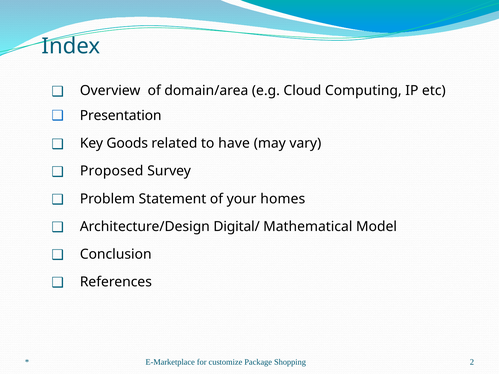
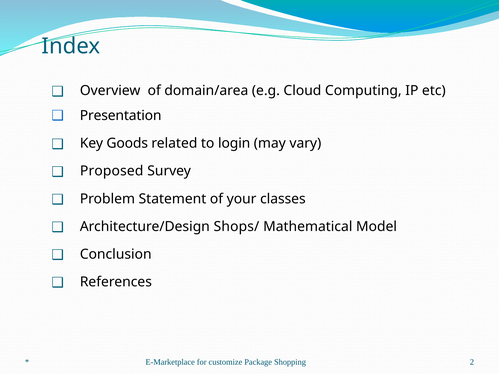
have: have -> login
homes: homes -> classes
Digital/: Digital/ -> Shops/
